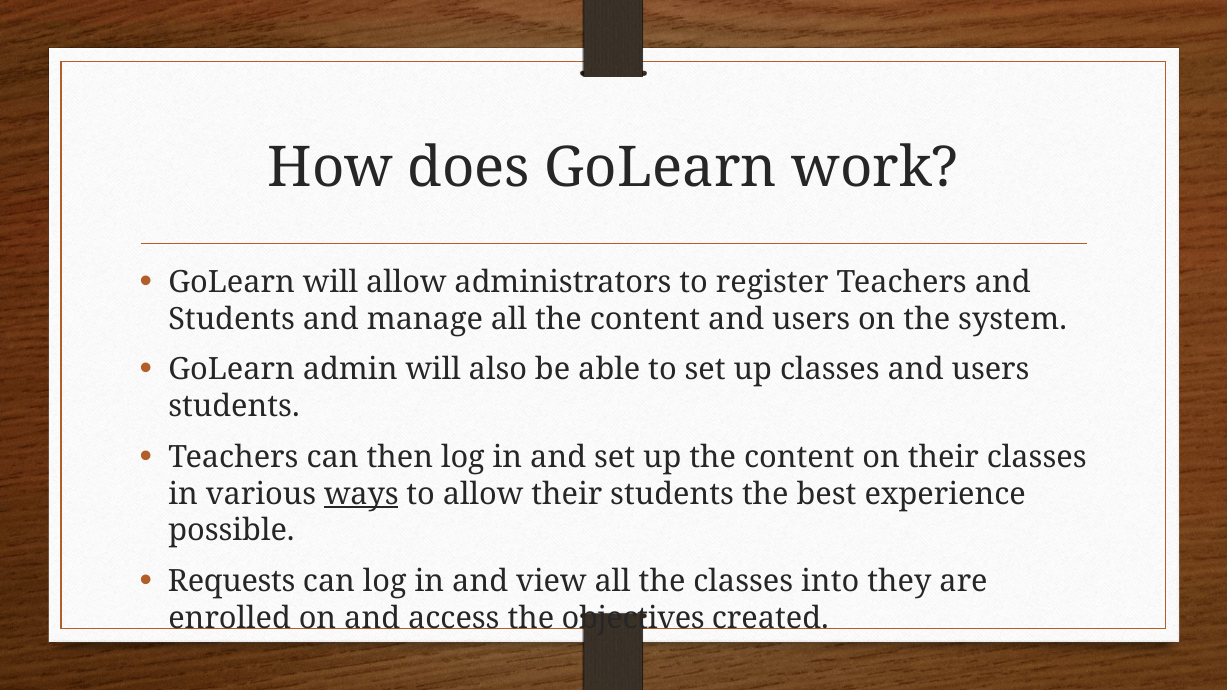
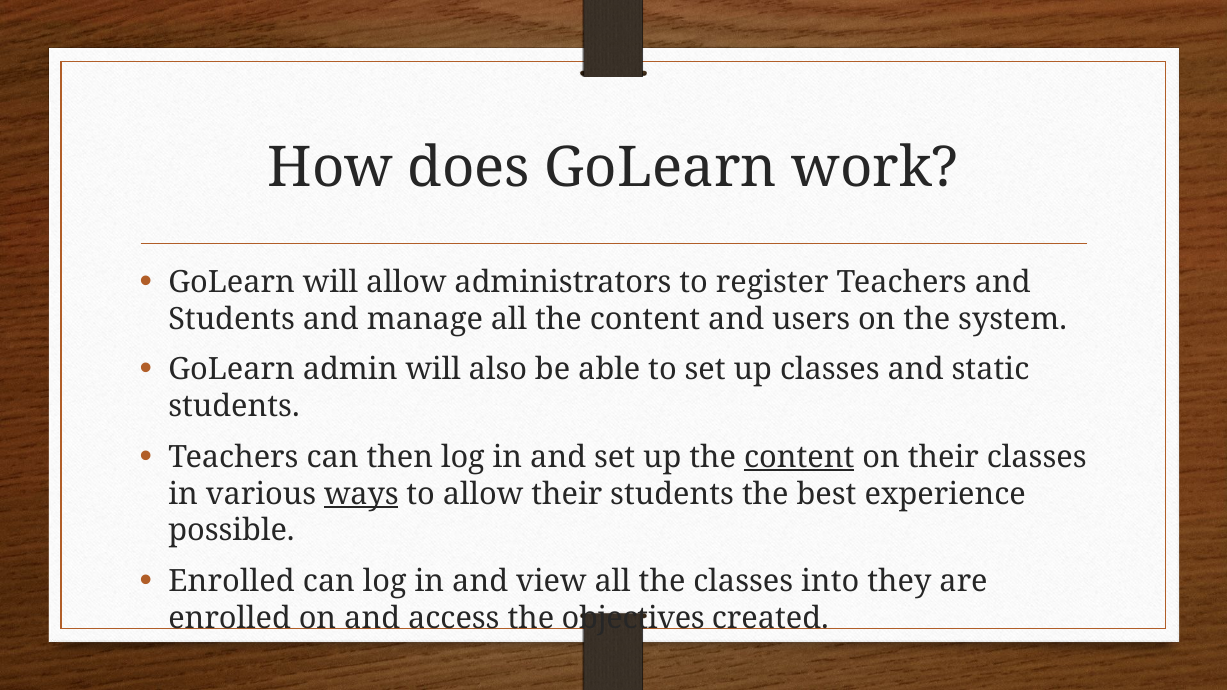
classes and users: users -> static
content at (799, 457) underline: none -> present
Requests at (232, 582): Requests -> Enrolled
